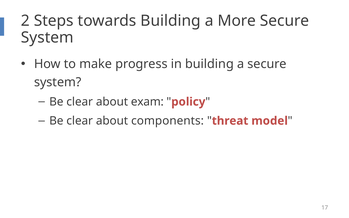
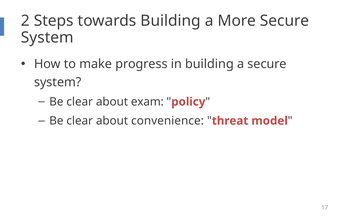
components: components -> convenience
